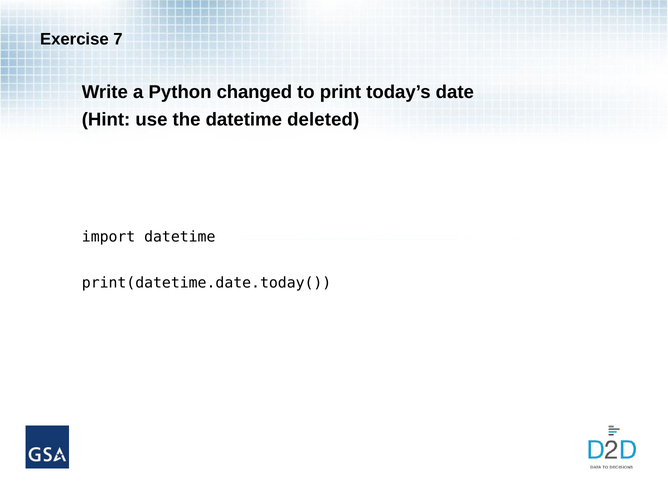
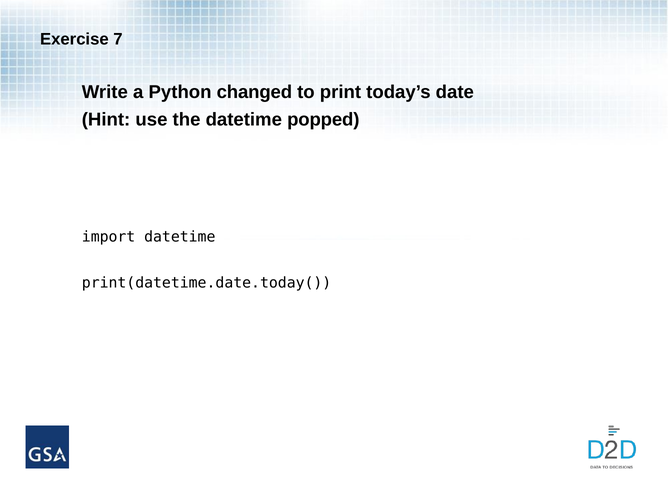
deleted: deleted -> popped
